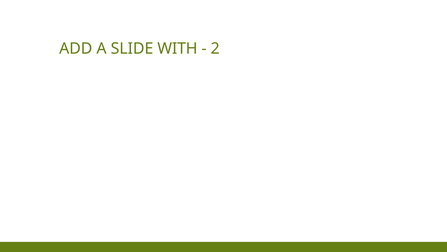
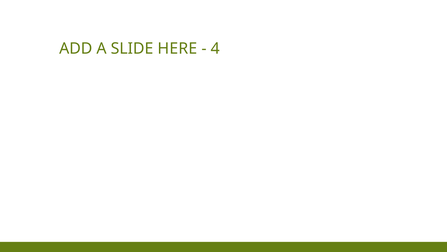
WITH: WITH -> HERE
2: 2 -> 4
